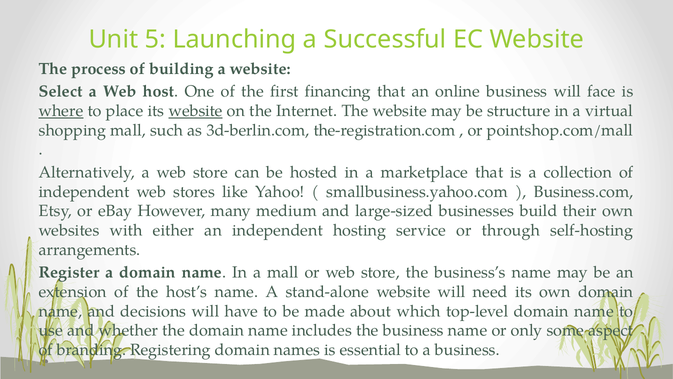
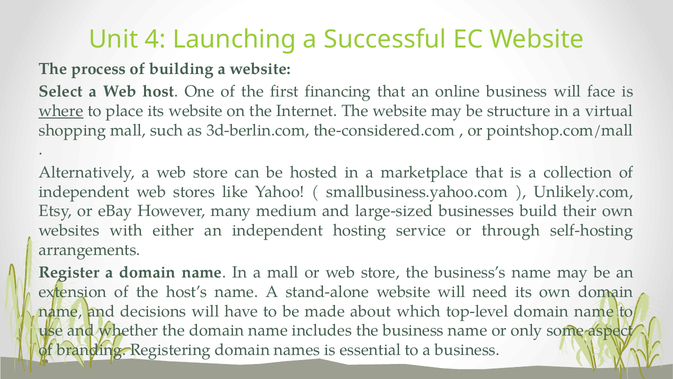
5: 5 -> 4
website at (196, 111) underline: present -> none
the-registration.com: the-registration.com -> the-considered.com
Business.com: Business.com -> Unlikely.com
